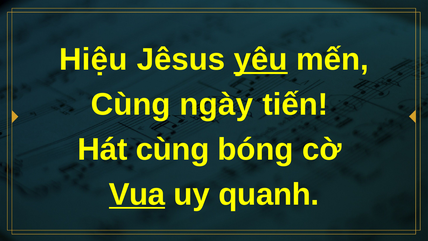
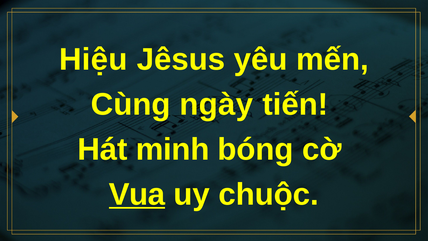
yêu underline: present -> none
Hát cùng: cùng -> minh
quanh: quanh -> chuộc
